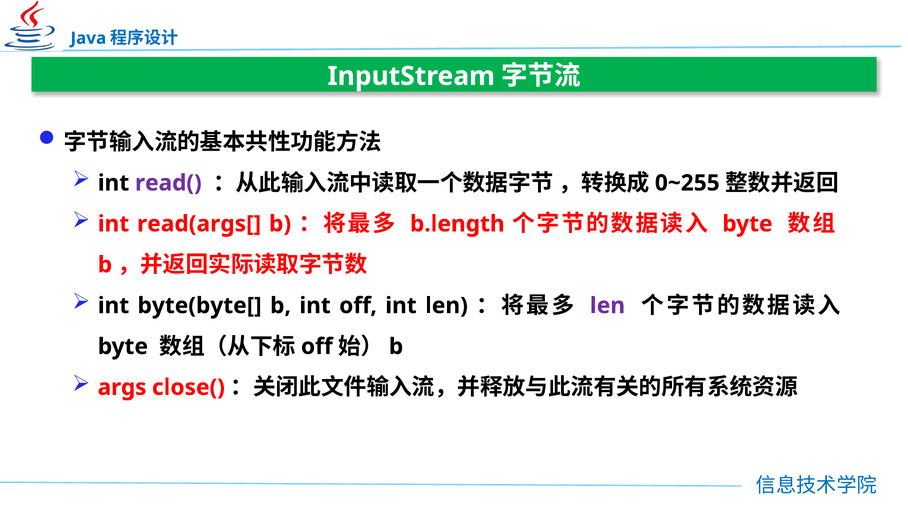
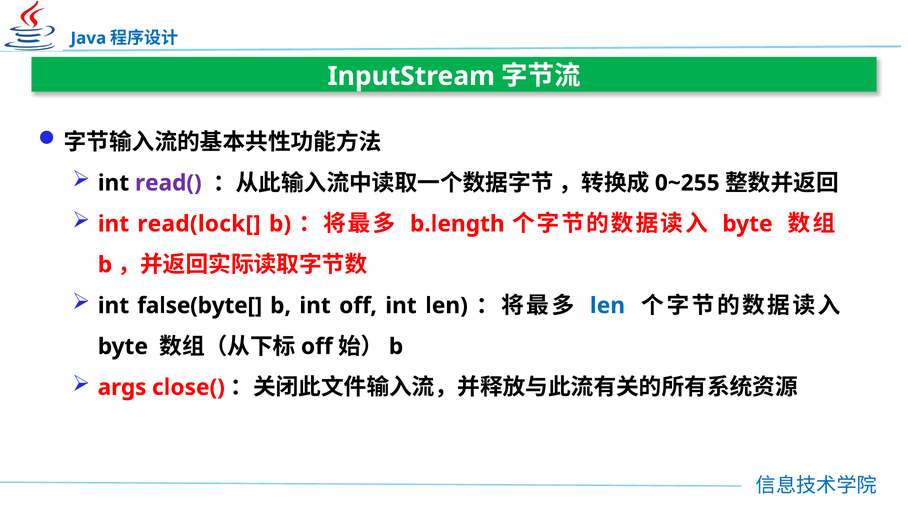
read(args[: read(args[ -> read(lock[
byte(byte[: byte(byte[ -> false(byte[
len at (608, 305) colour: purple -> blue
